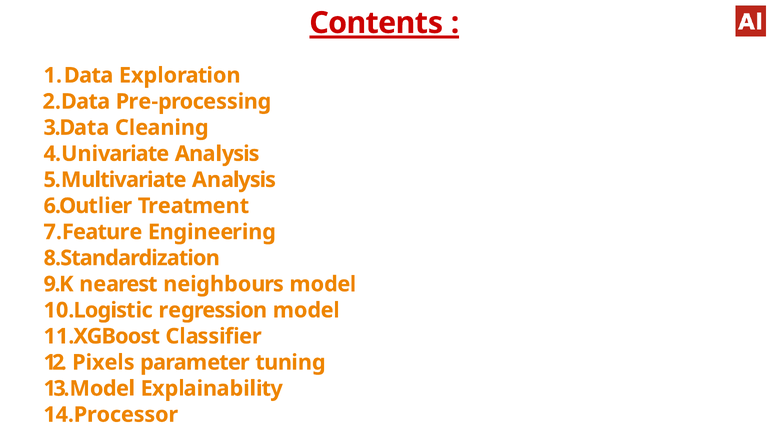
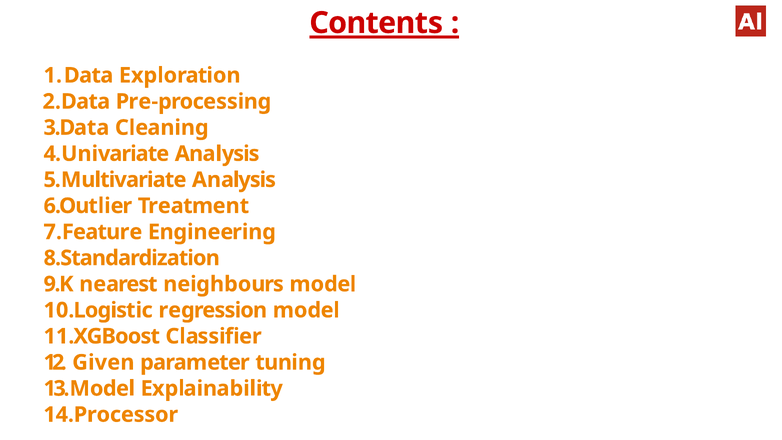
Pixels: Pixels -> Given
